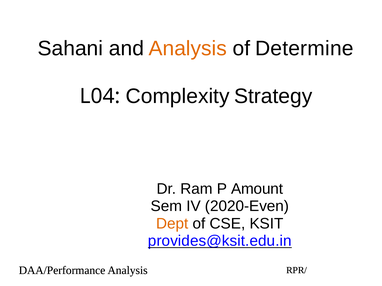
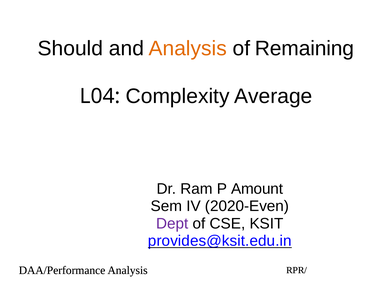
Sahani: Sahani -> Should
Determine: Determine -> Remaining
Strategy: Strategy -> Average
Dept colour: orange -> purple
